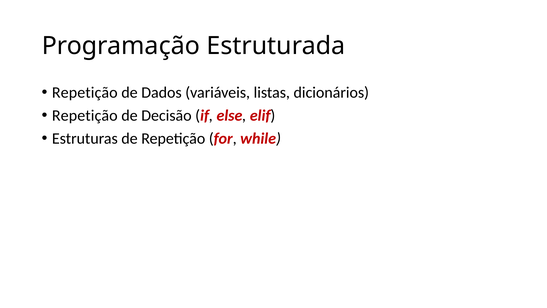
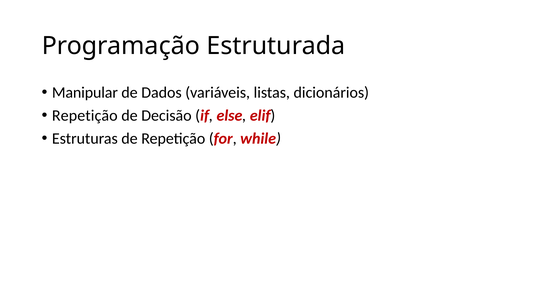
Repetição at (85, 92): Repetição -> Manipular
